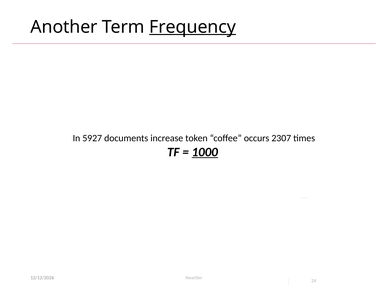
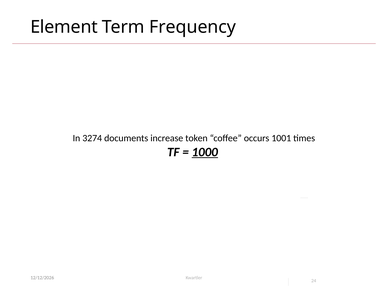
Another: Another -> Element
Frequency underline: present -> none
5927: 5927 -> 3274
2307: 2307 -> 1001
